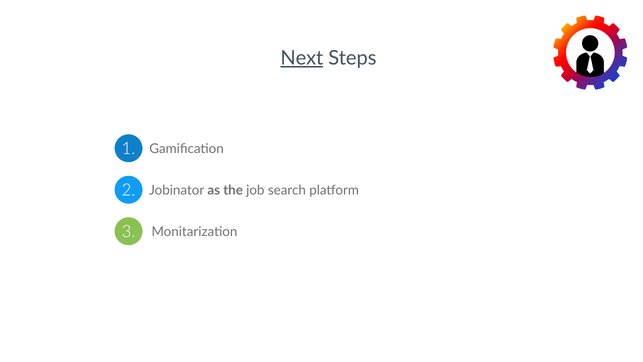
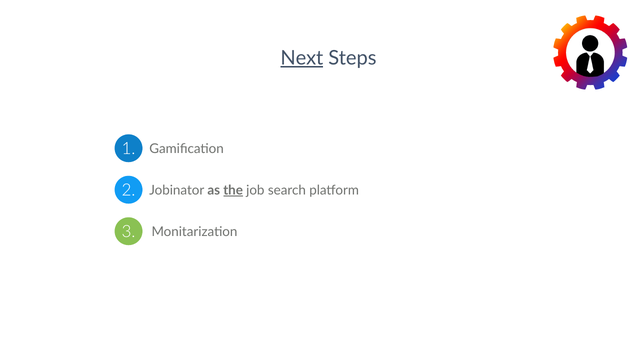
the underline: none -> present
